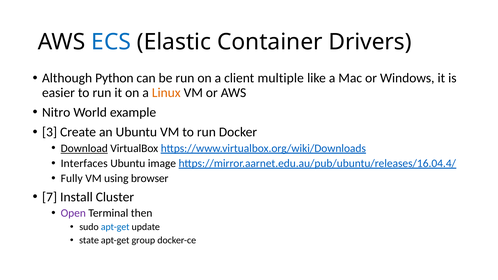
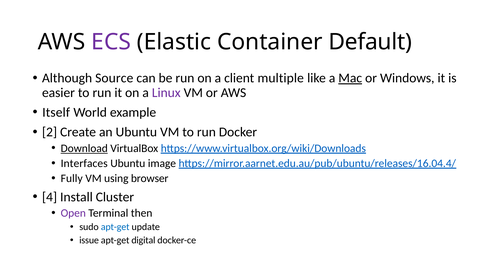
ECS colour: blue -> purple
Drivers: Drivers -> Default
Python: Python -> Source
Mac underline: none -> present
Linux colour: orange -> purple
Nitro: Nitro -> Itself
3: 3 -> 2
7: 7 -> 4
state: state -> issue
group: group -> digital
